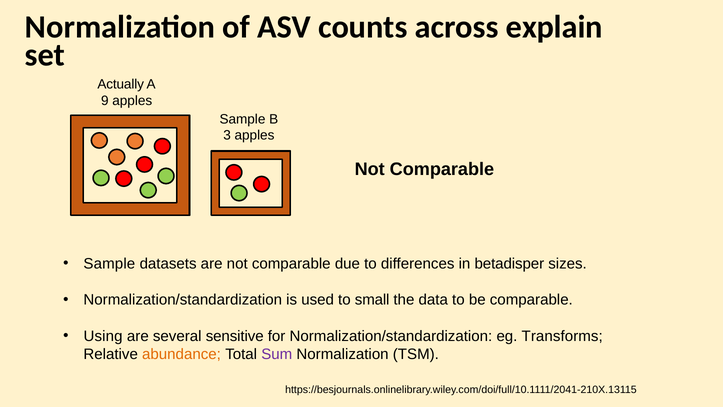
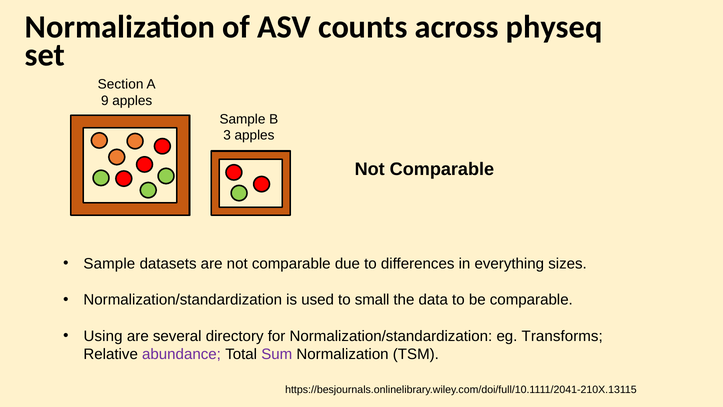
explain: explain -> physeq
Actually: Actually -> Section
betadisper: betadisper -> everything
sensitive: sensitive -> directory
abundance colour: orange -> purple
